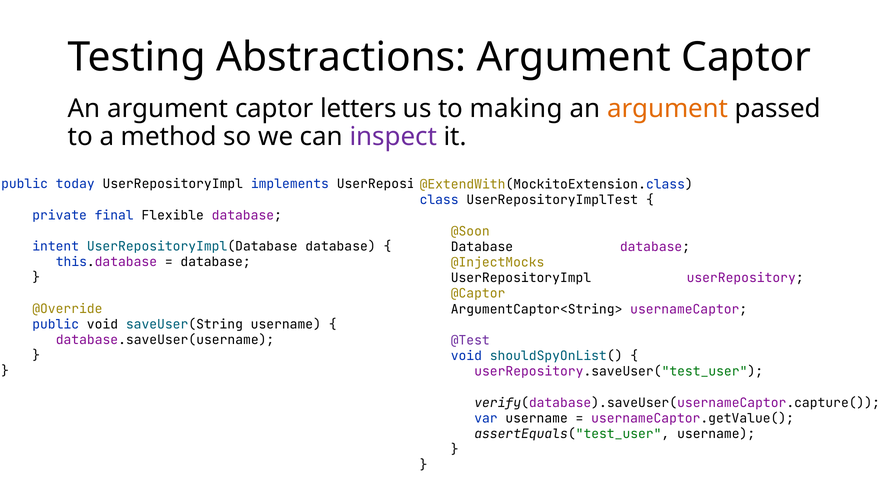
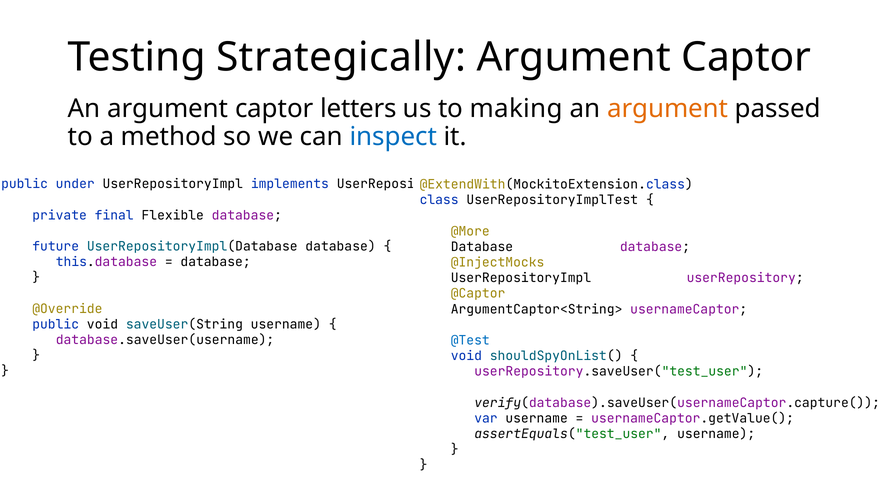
Abstractions: Abstractions -> Strategically
inspect colour: purple -> blue
today: today -> under
@Soon: @Soon -> @More
intent: intent -> future
@Test colour: purple -> blue
